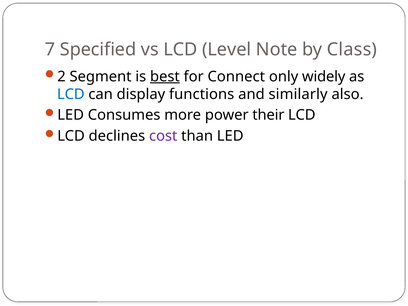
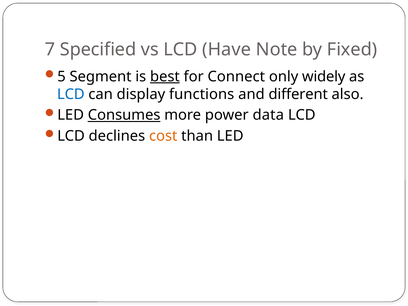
Level: Level -> Have
Class: Class -> Fixed
2: 2 -> 5
similarly: similarly -> different
Consumes underline: none -> present
their: their -> data
cost colour: purple -> orange
